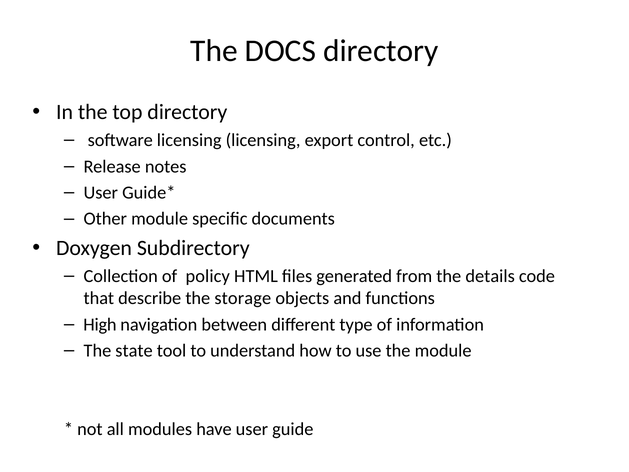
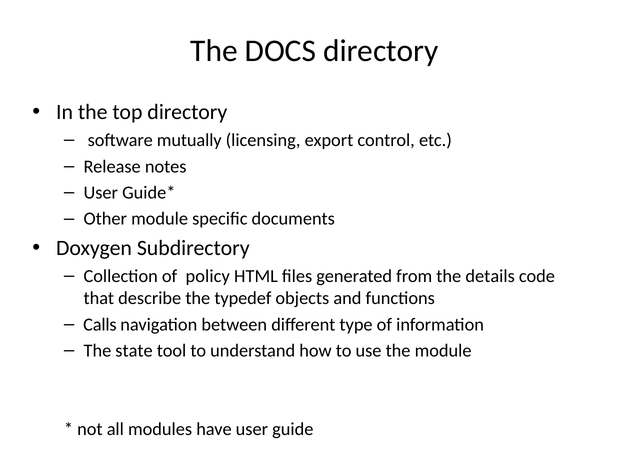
software licensing: licensing -> mutually
storage: storage -> typedef
High: High -> Calls
